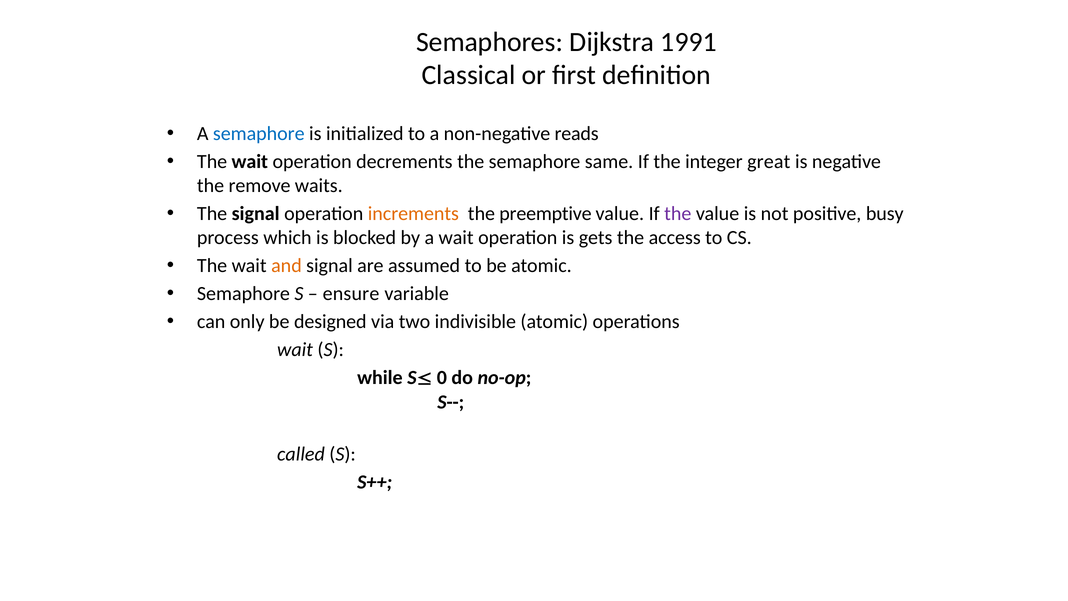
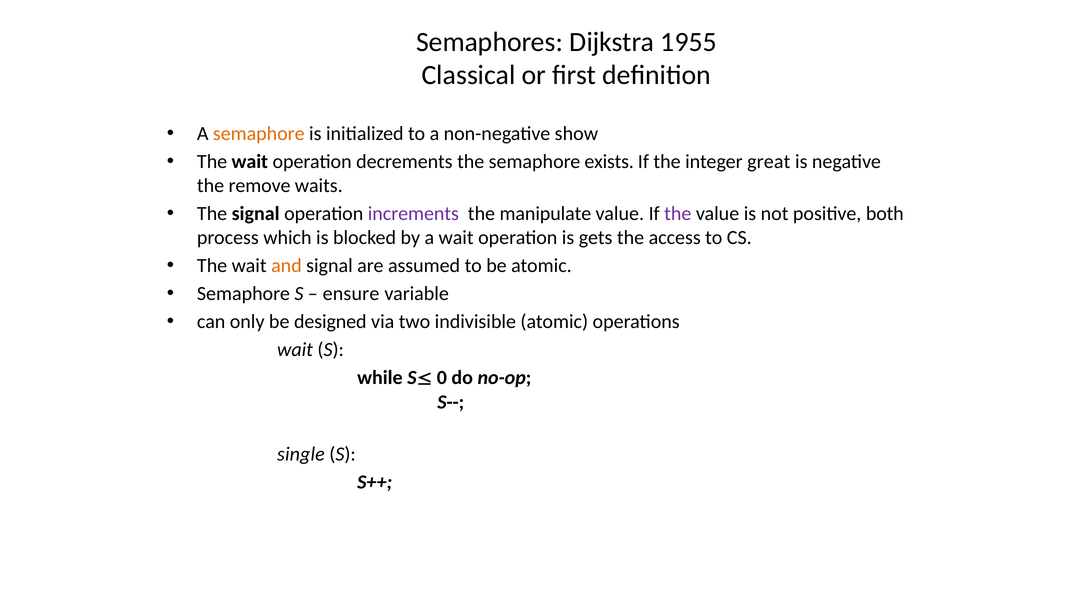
1991: 1991 -> 1955
semaphore at (259, 133) colour: blue -> orange
reads: reads -> show
same: same -> exists
increments colour: orange -> purple
preemptive: preemptive -> manipulate
busy: busy -> both
called: called -> single
